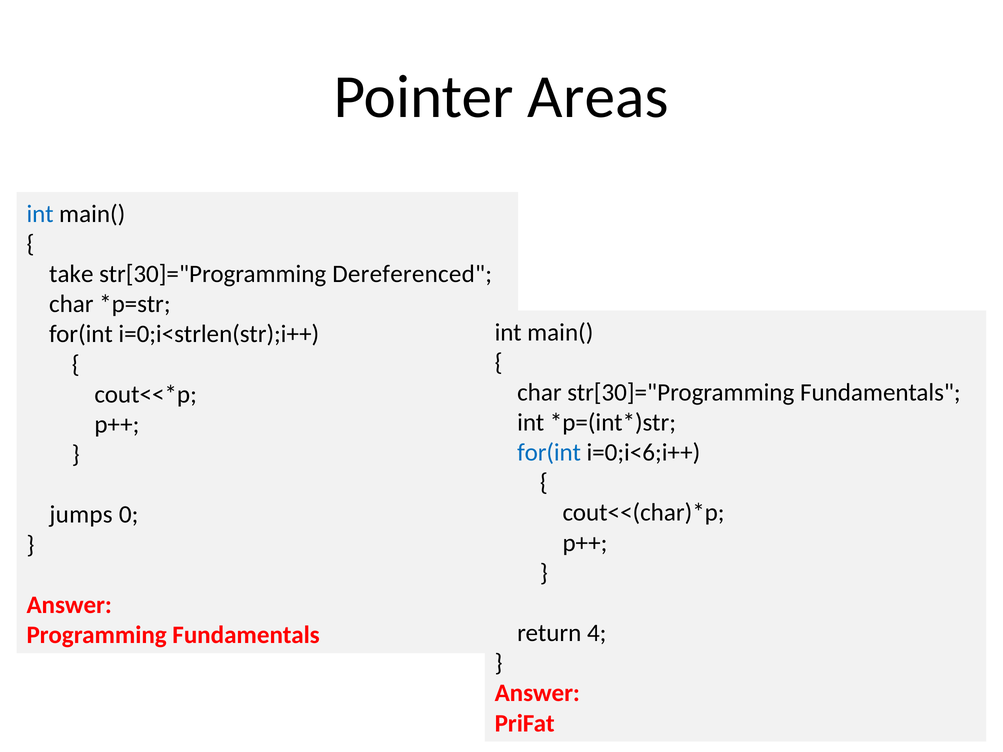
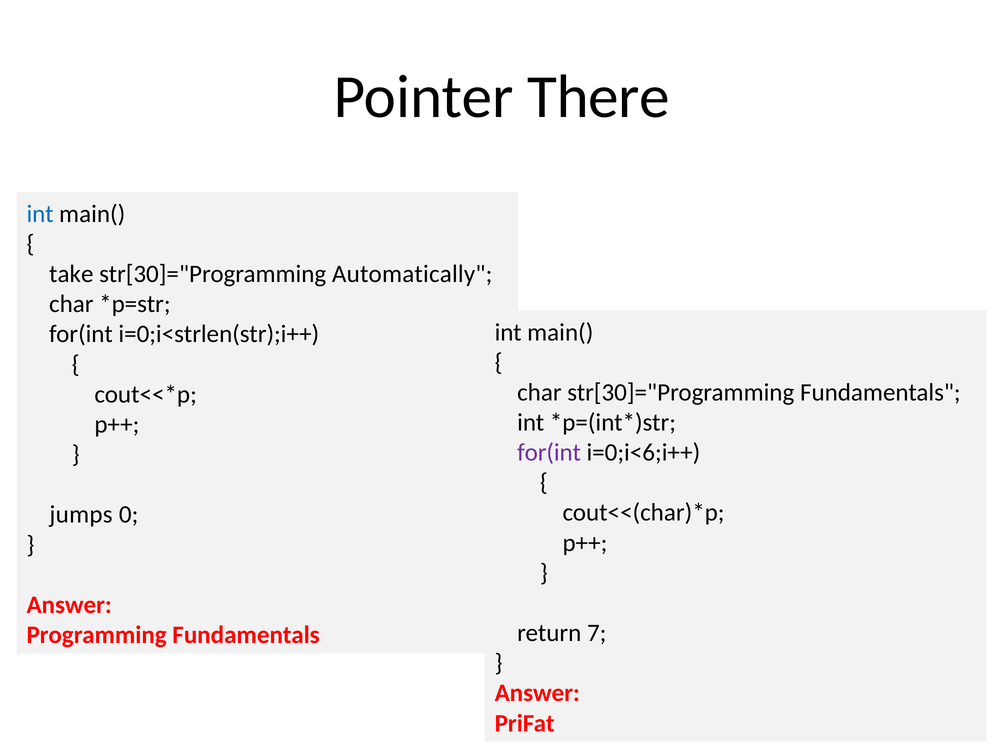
Areas: Areas -> There
Dereferenced: Dereferenced -> Automatically
for(int at (549, 453) colour: blue -> purple
4: 4 -> 7
